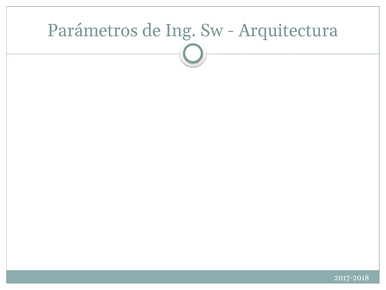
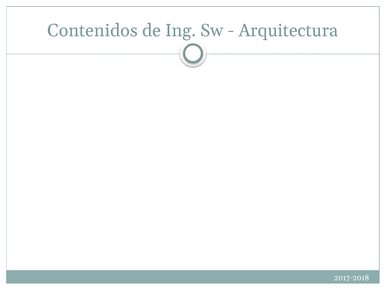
Parámetros: Parámetros -> Contenidos
